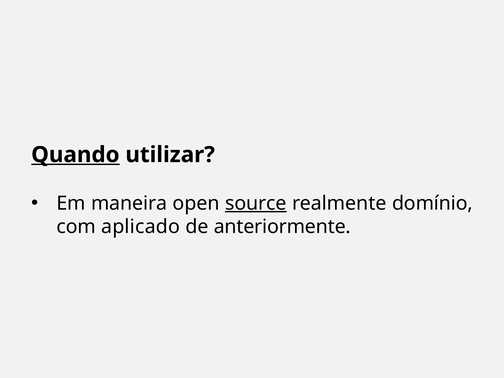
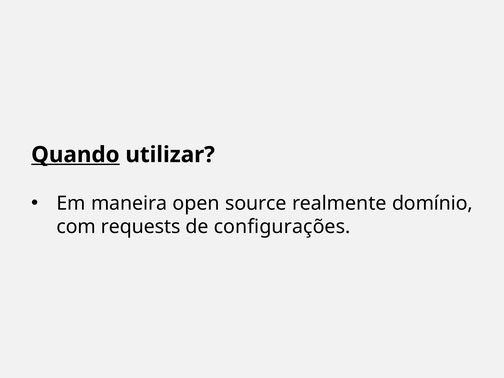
source underline: present -> none
aplicado: aplicado -> requests
anteriormente: anteriormente -> configurações
